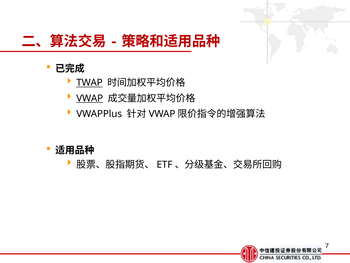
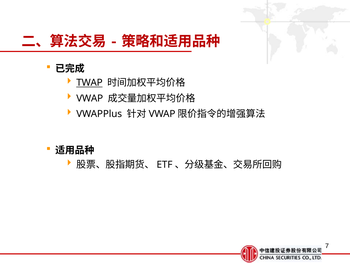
VWAP at (90, 98) underline: present -> none
